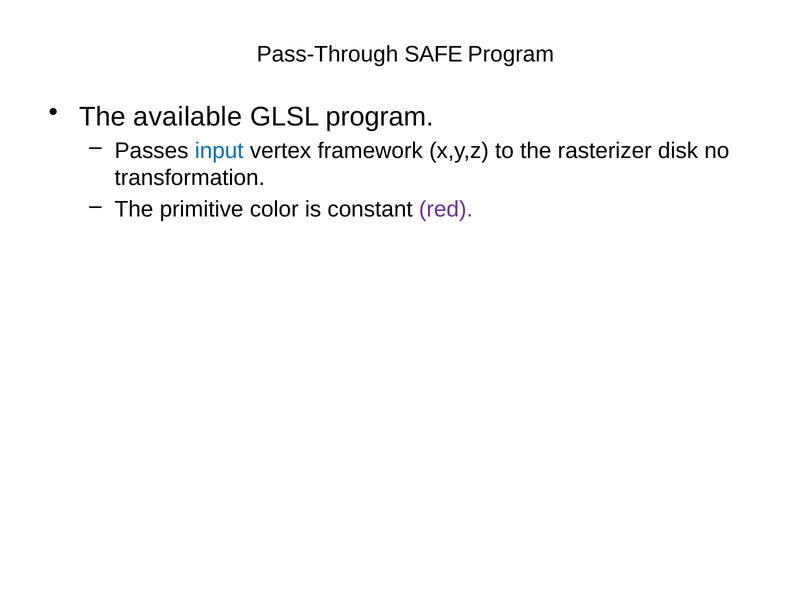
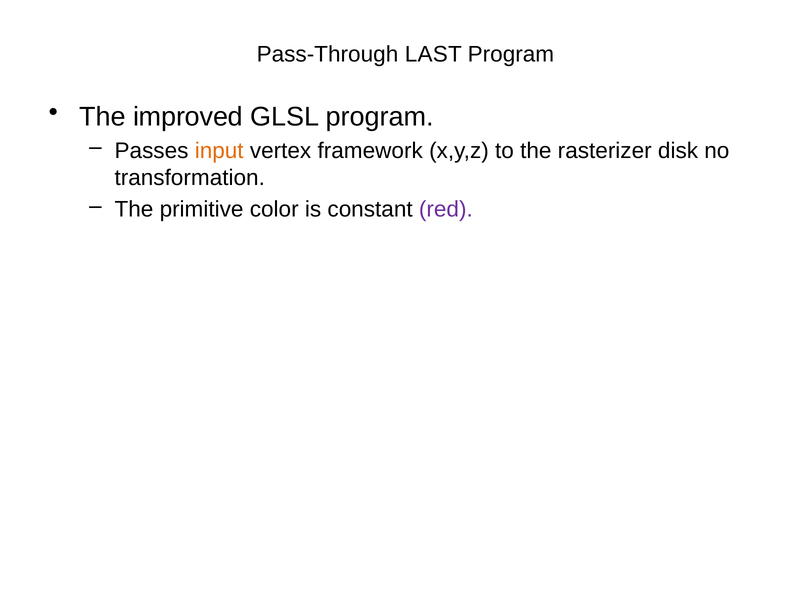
SAFE: SAFE -> LAST
available: available -> improved
input colour: blue -> orange
